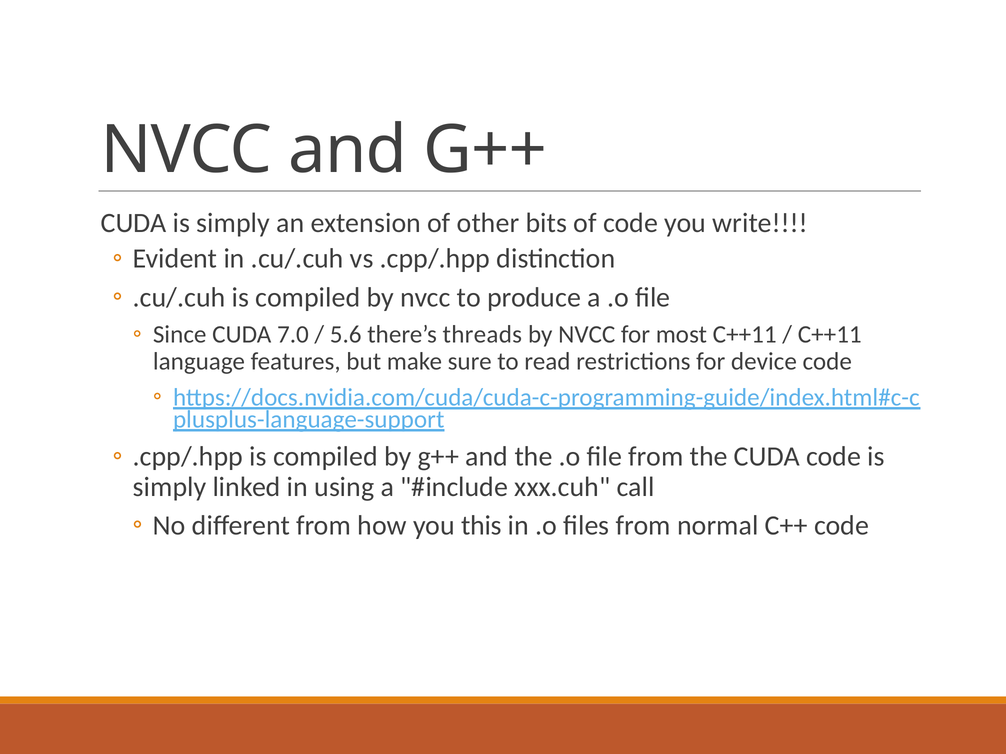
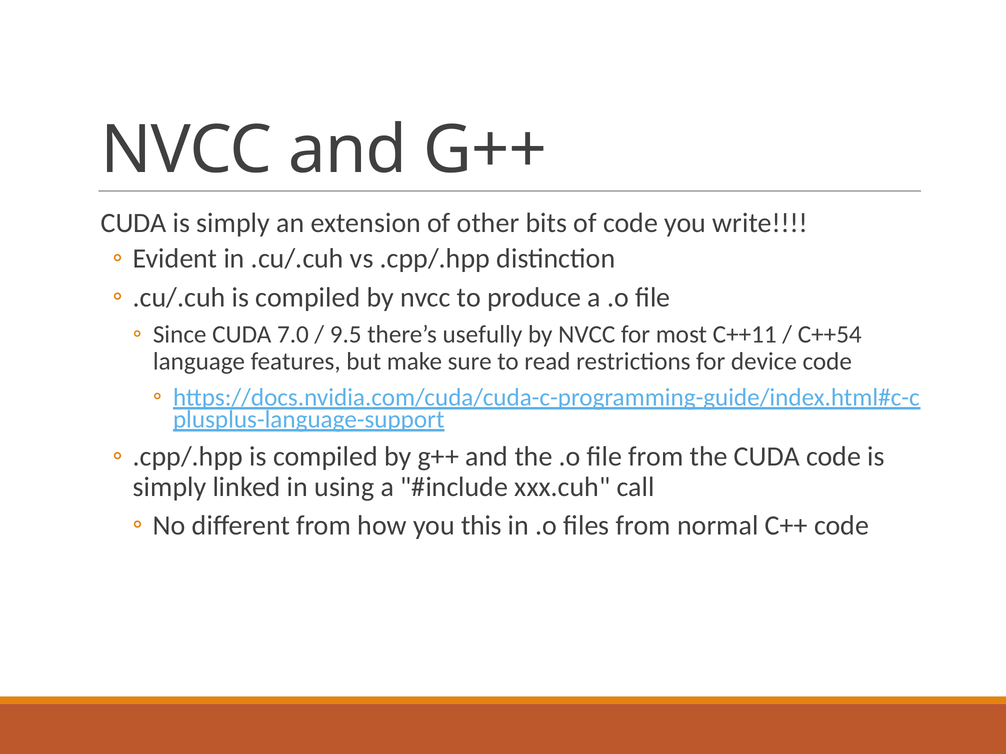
5.6: 5.6 -> 9.5
threads: threads -> usefully
C++11 at (830, 335): C++11 -> C++54
